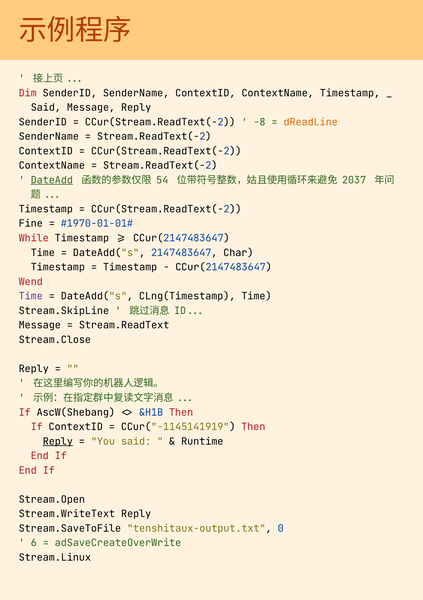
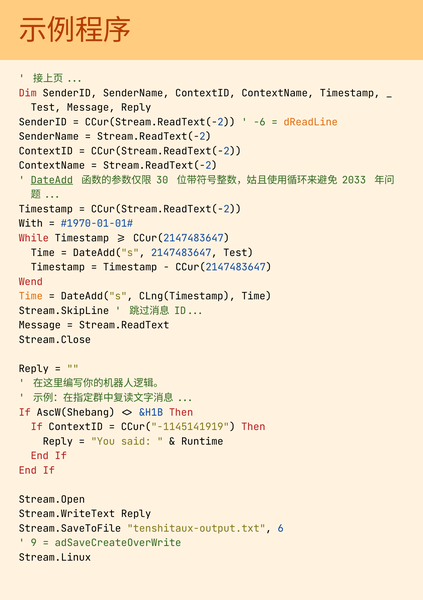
Said at (46, 108): Said -> Test
-8: -8 -> -6
54: 54 -> 30
2037: 2037 -> 2033
Fine: Fine -> With
2147483647 Char: Char -> Test
Time at (31, 296) colour: purple -> orange
Reply at (58, 442) underline: present -> none
0: 0 -> 6
6: 6 -> 9
